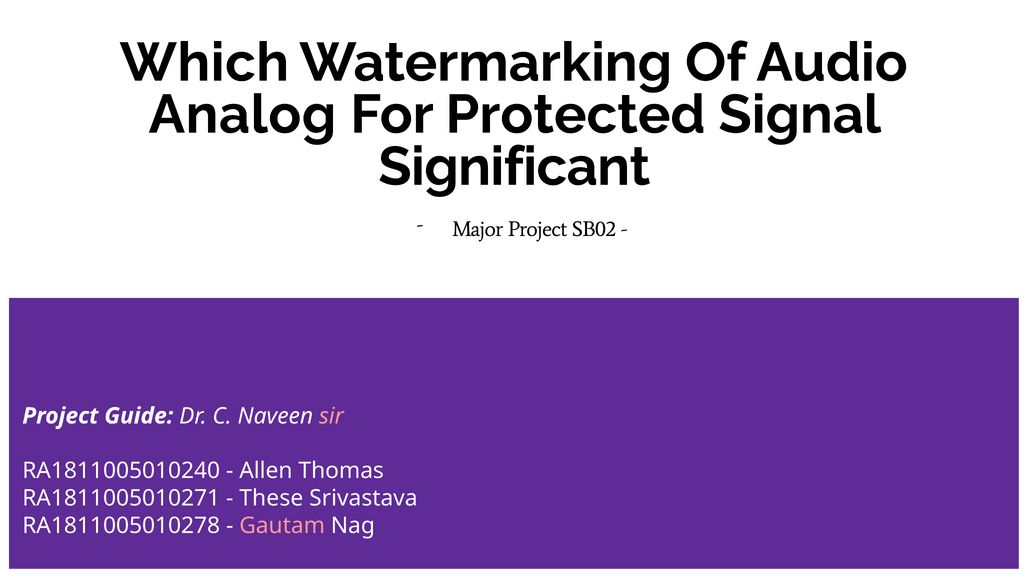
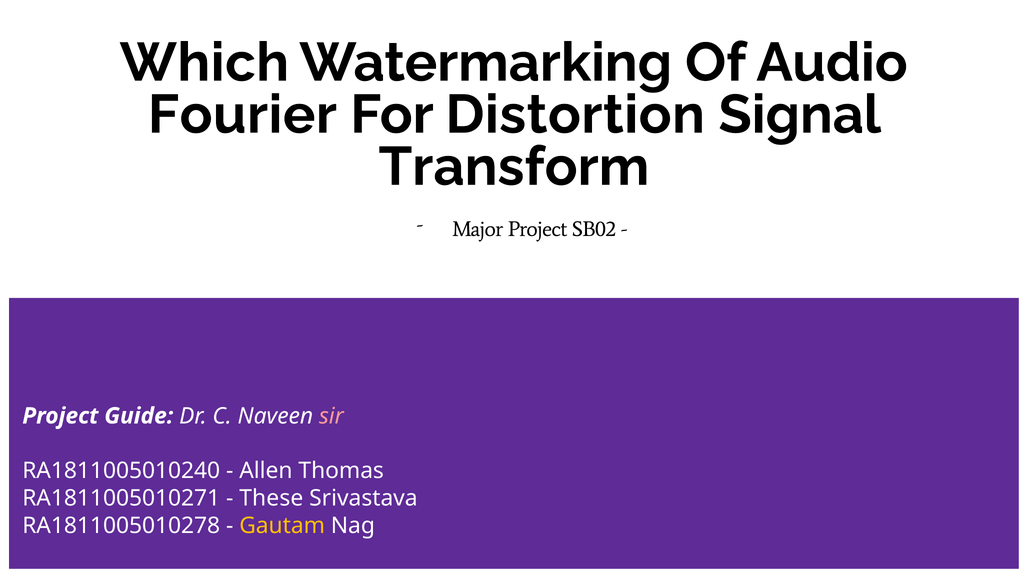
Analog: Analog -> Fourier
Protected: Protected -> Distortion
Significant: Significant -> Transform
Gautam colour: pink -> yellow
